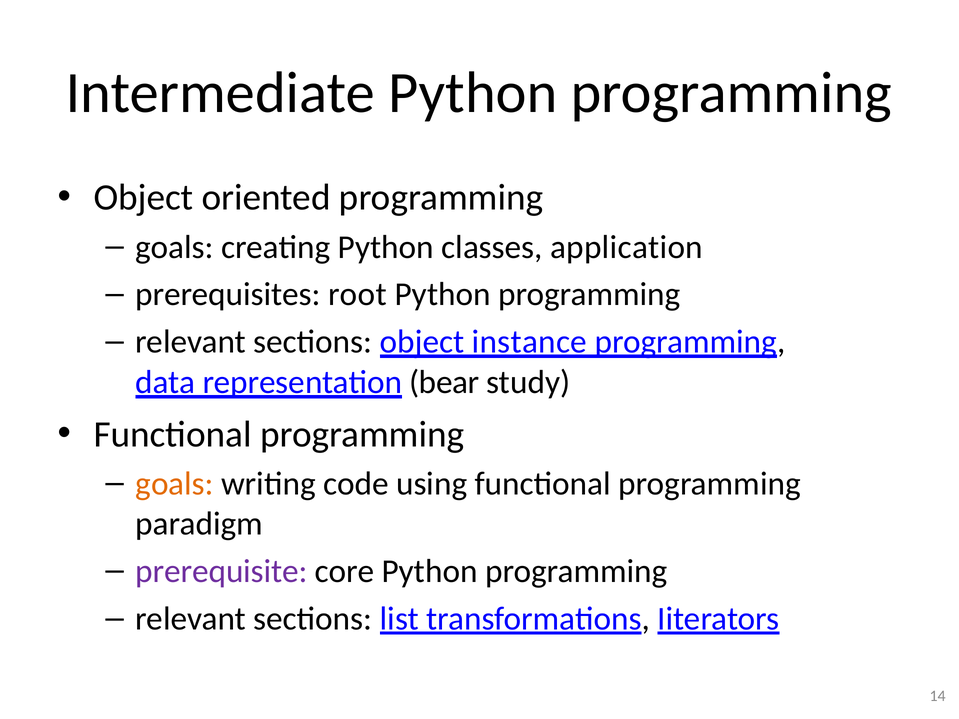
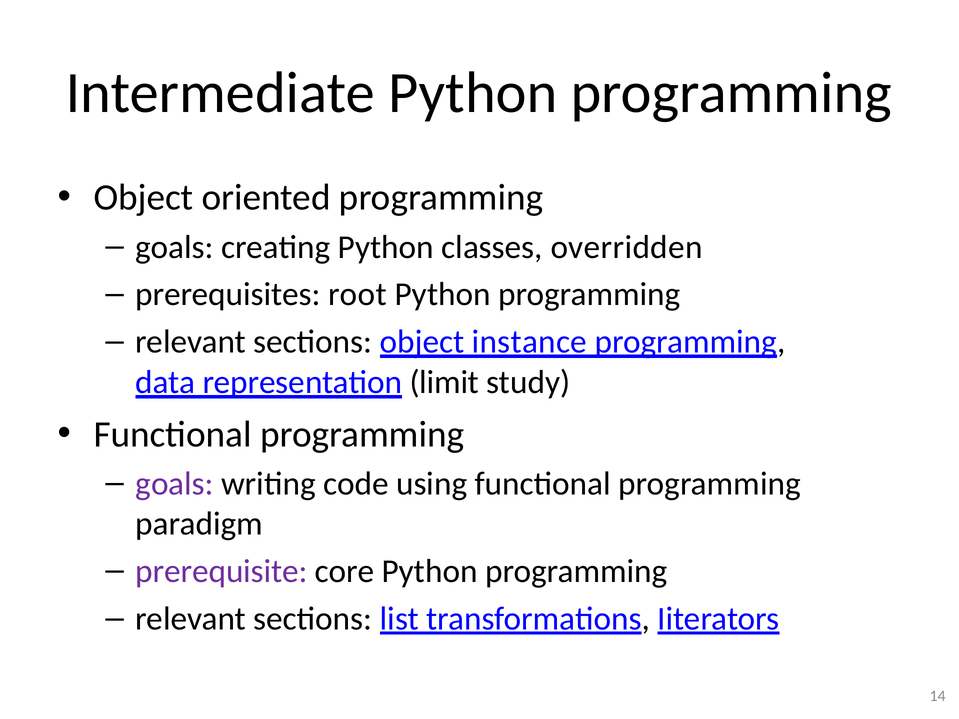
application: application -> overridden
bear: bear -> limit
goals at (175, 484) colour: orange -> purple
